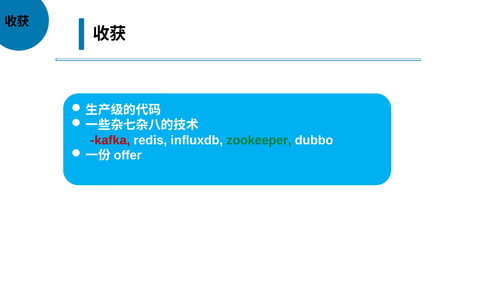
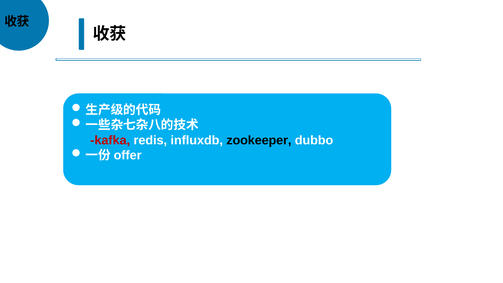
zookeeper colour: green -> black
